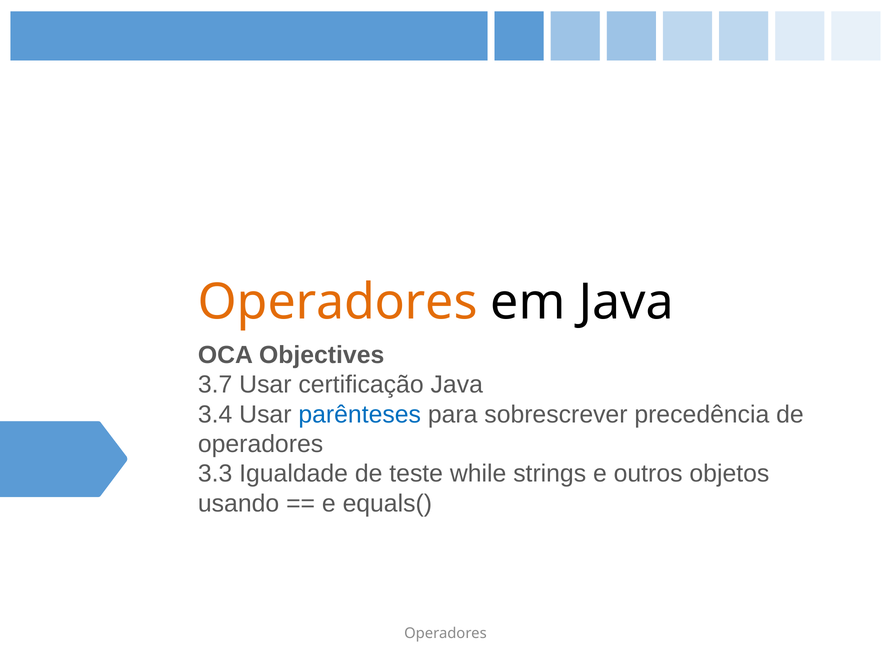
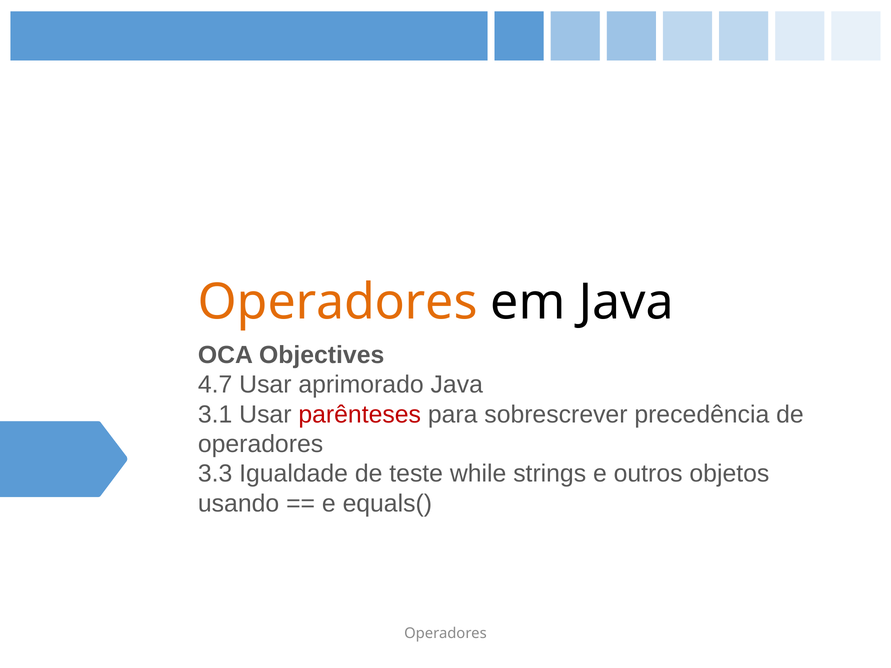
3.7: 3.7 -> 4.7
certificação: certificação -> aprimorado
3.4: 3.4 -> 3.1
parênteses colour: blue -> red
